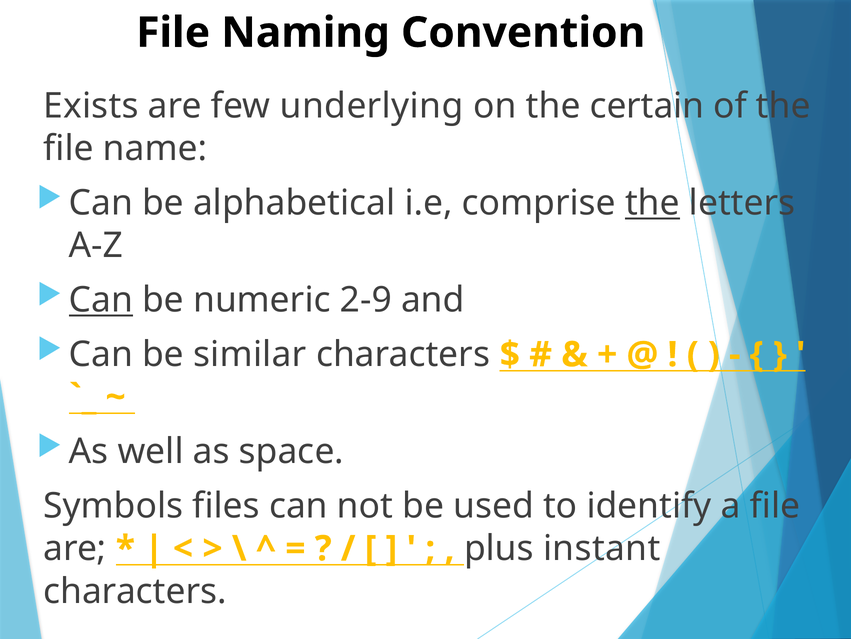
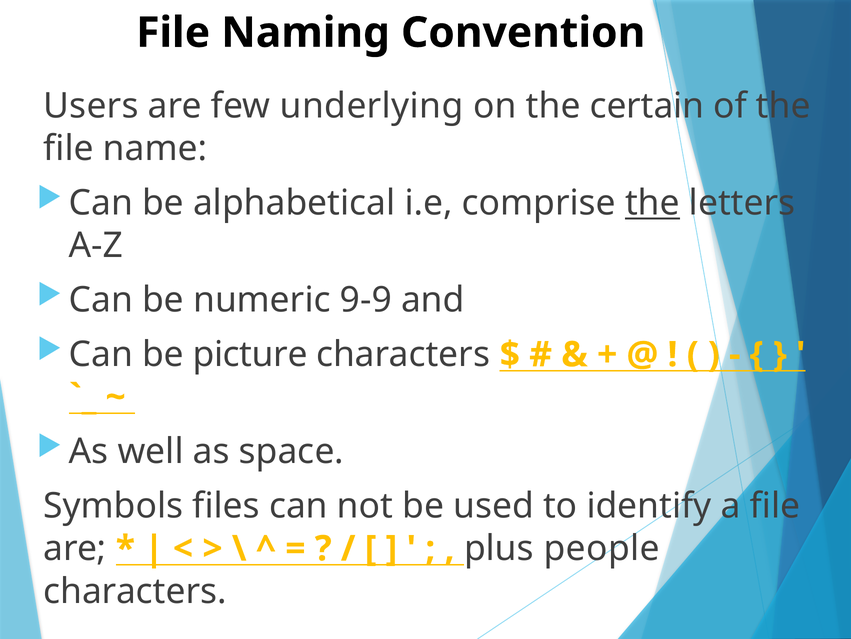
Exists: Exists -> Users
Can at (101, 300) underline: present -> none
2-9: 2-9 -> 9-9
similar: similar -> picture
instant: instant -> people
